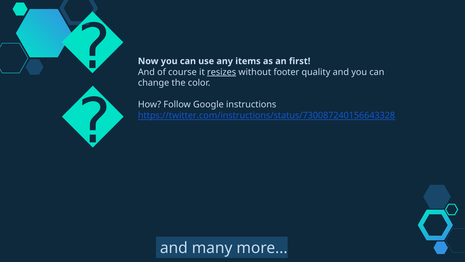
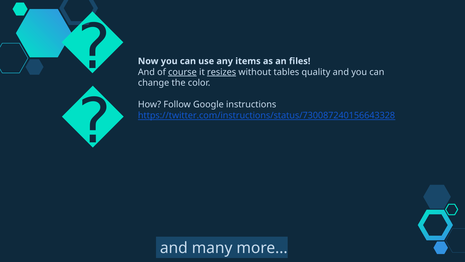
first: first -> files
course underline: none -> present
footer: footer -> tables
